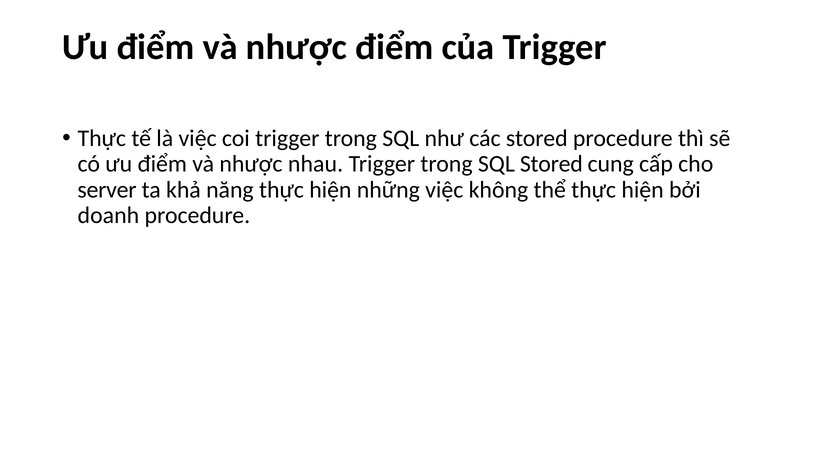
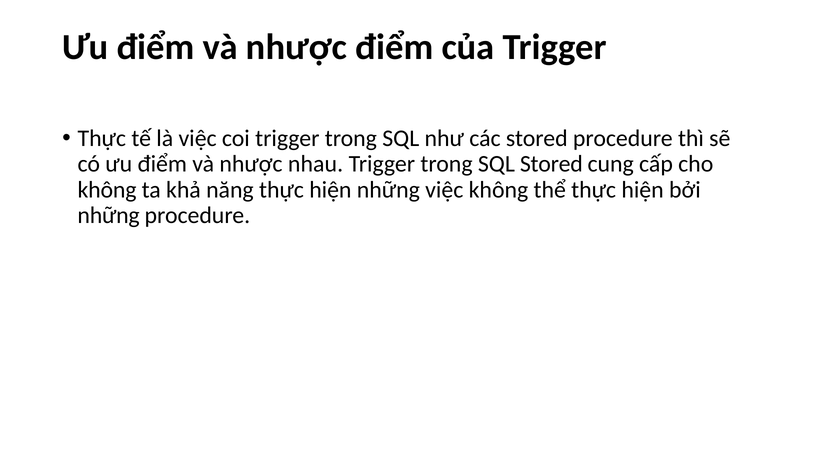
server at (107, 189): server -> không
doanh at (108, 215): doanh -> những
